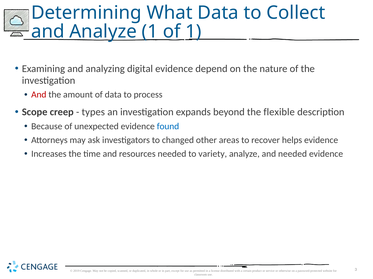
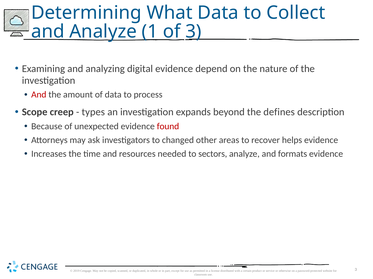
of 1: 1 -> 3
flexible: flexible -> defines
found colour: blue -> red
variety: variety -> sectors
and needed: needed -> formats
